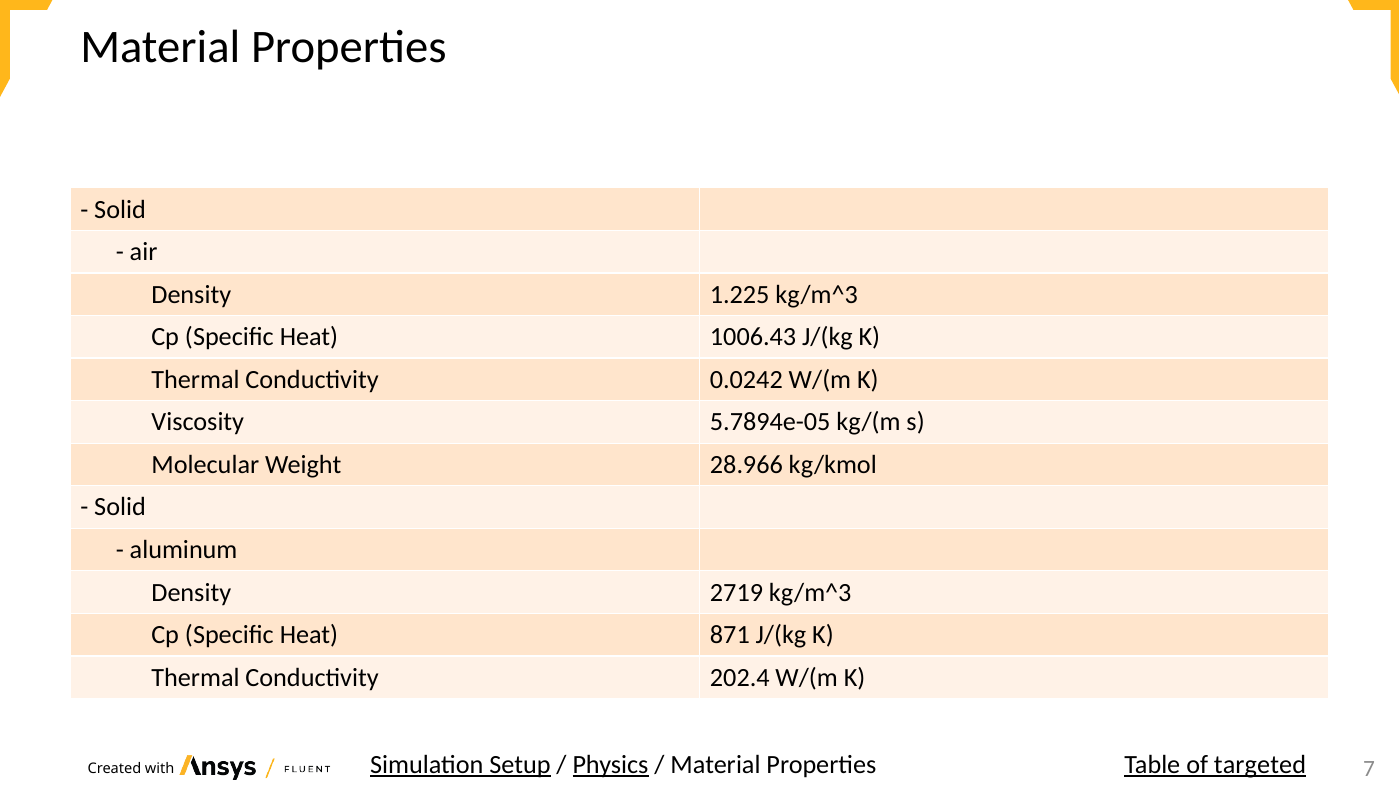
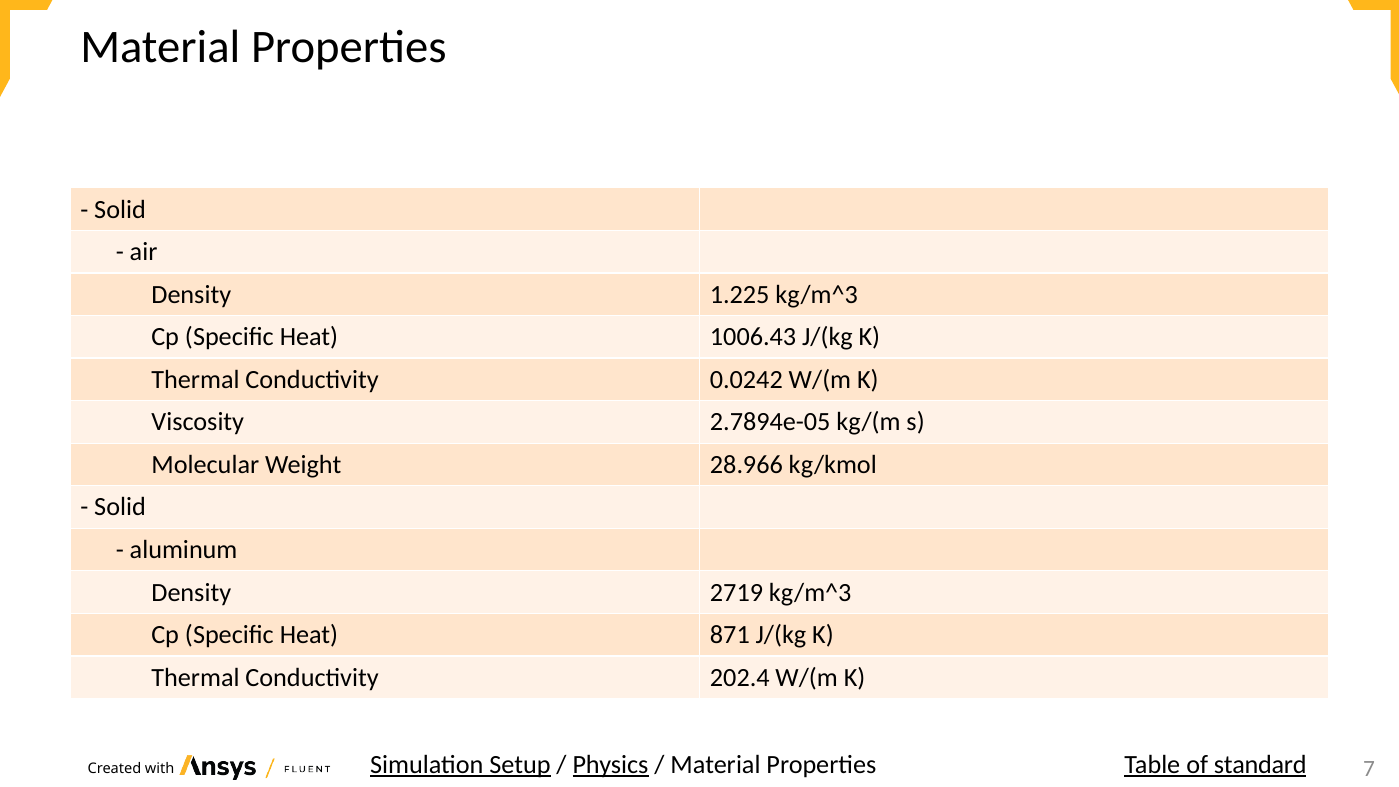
5.7894e-05: 5.7894e-05 -> 2.7894e-05
targeted: targeted -> standard
